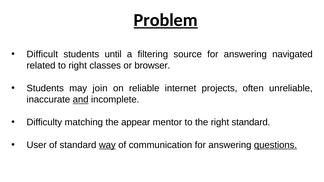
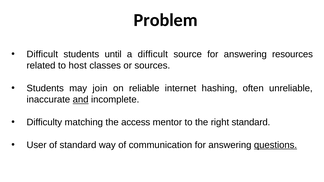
Problem underline: present -> none
a filtering: filtering -> difficult
navigated: navigated -> resources
to right: right -> host
browser: browser -> sources
projects: projects -> hashing
appear: appear -> access
way underline: present -> none
